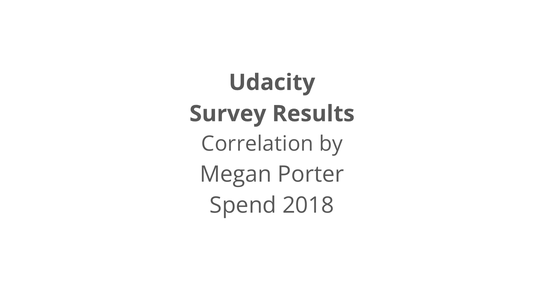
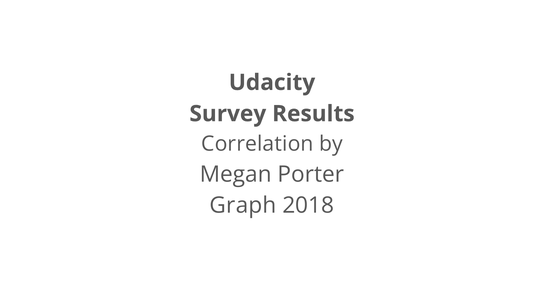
Spend: Spend -> Graph
